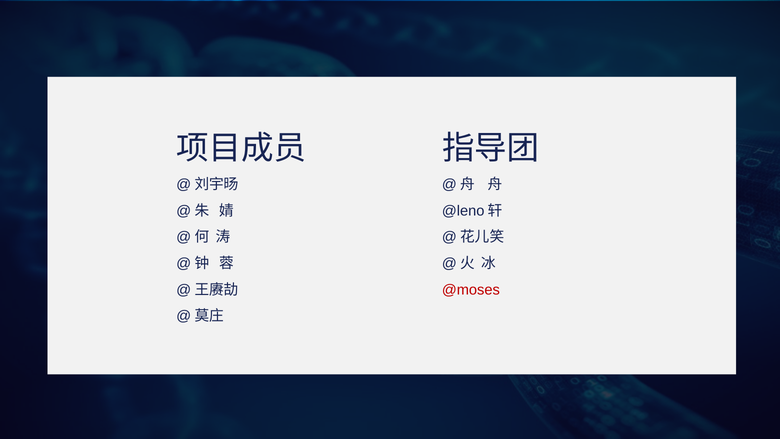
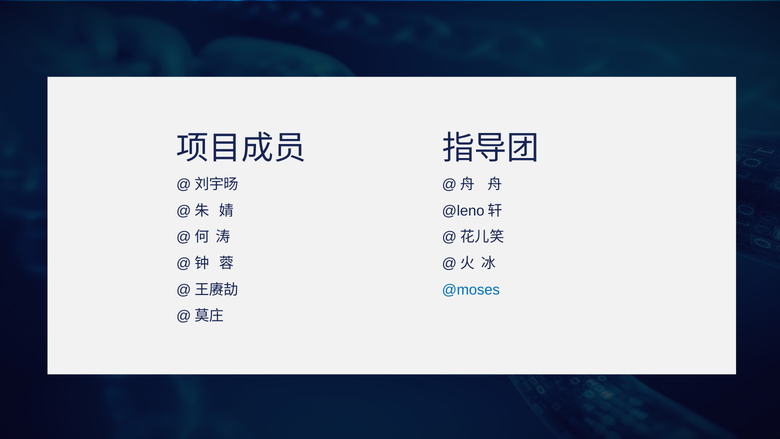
@moses colour: red -> blue
